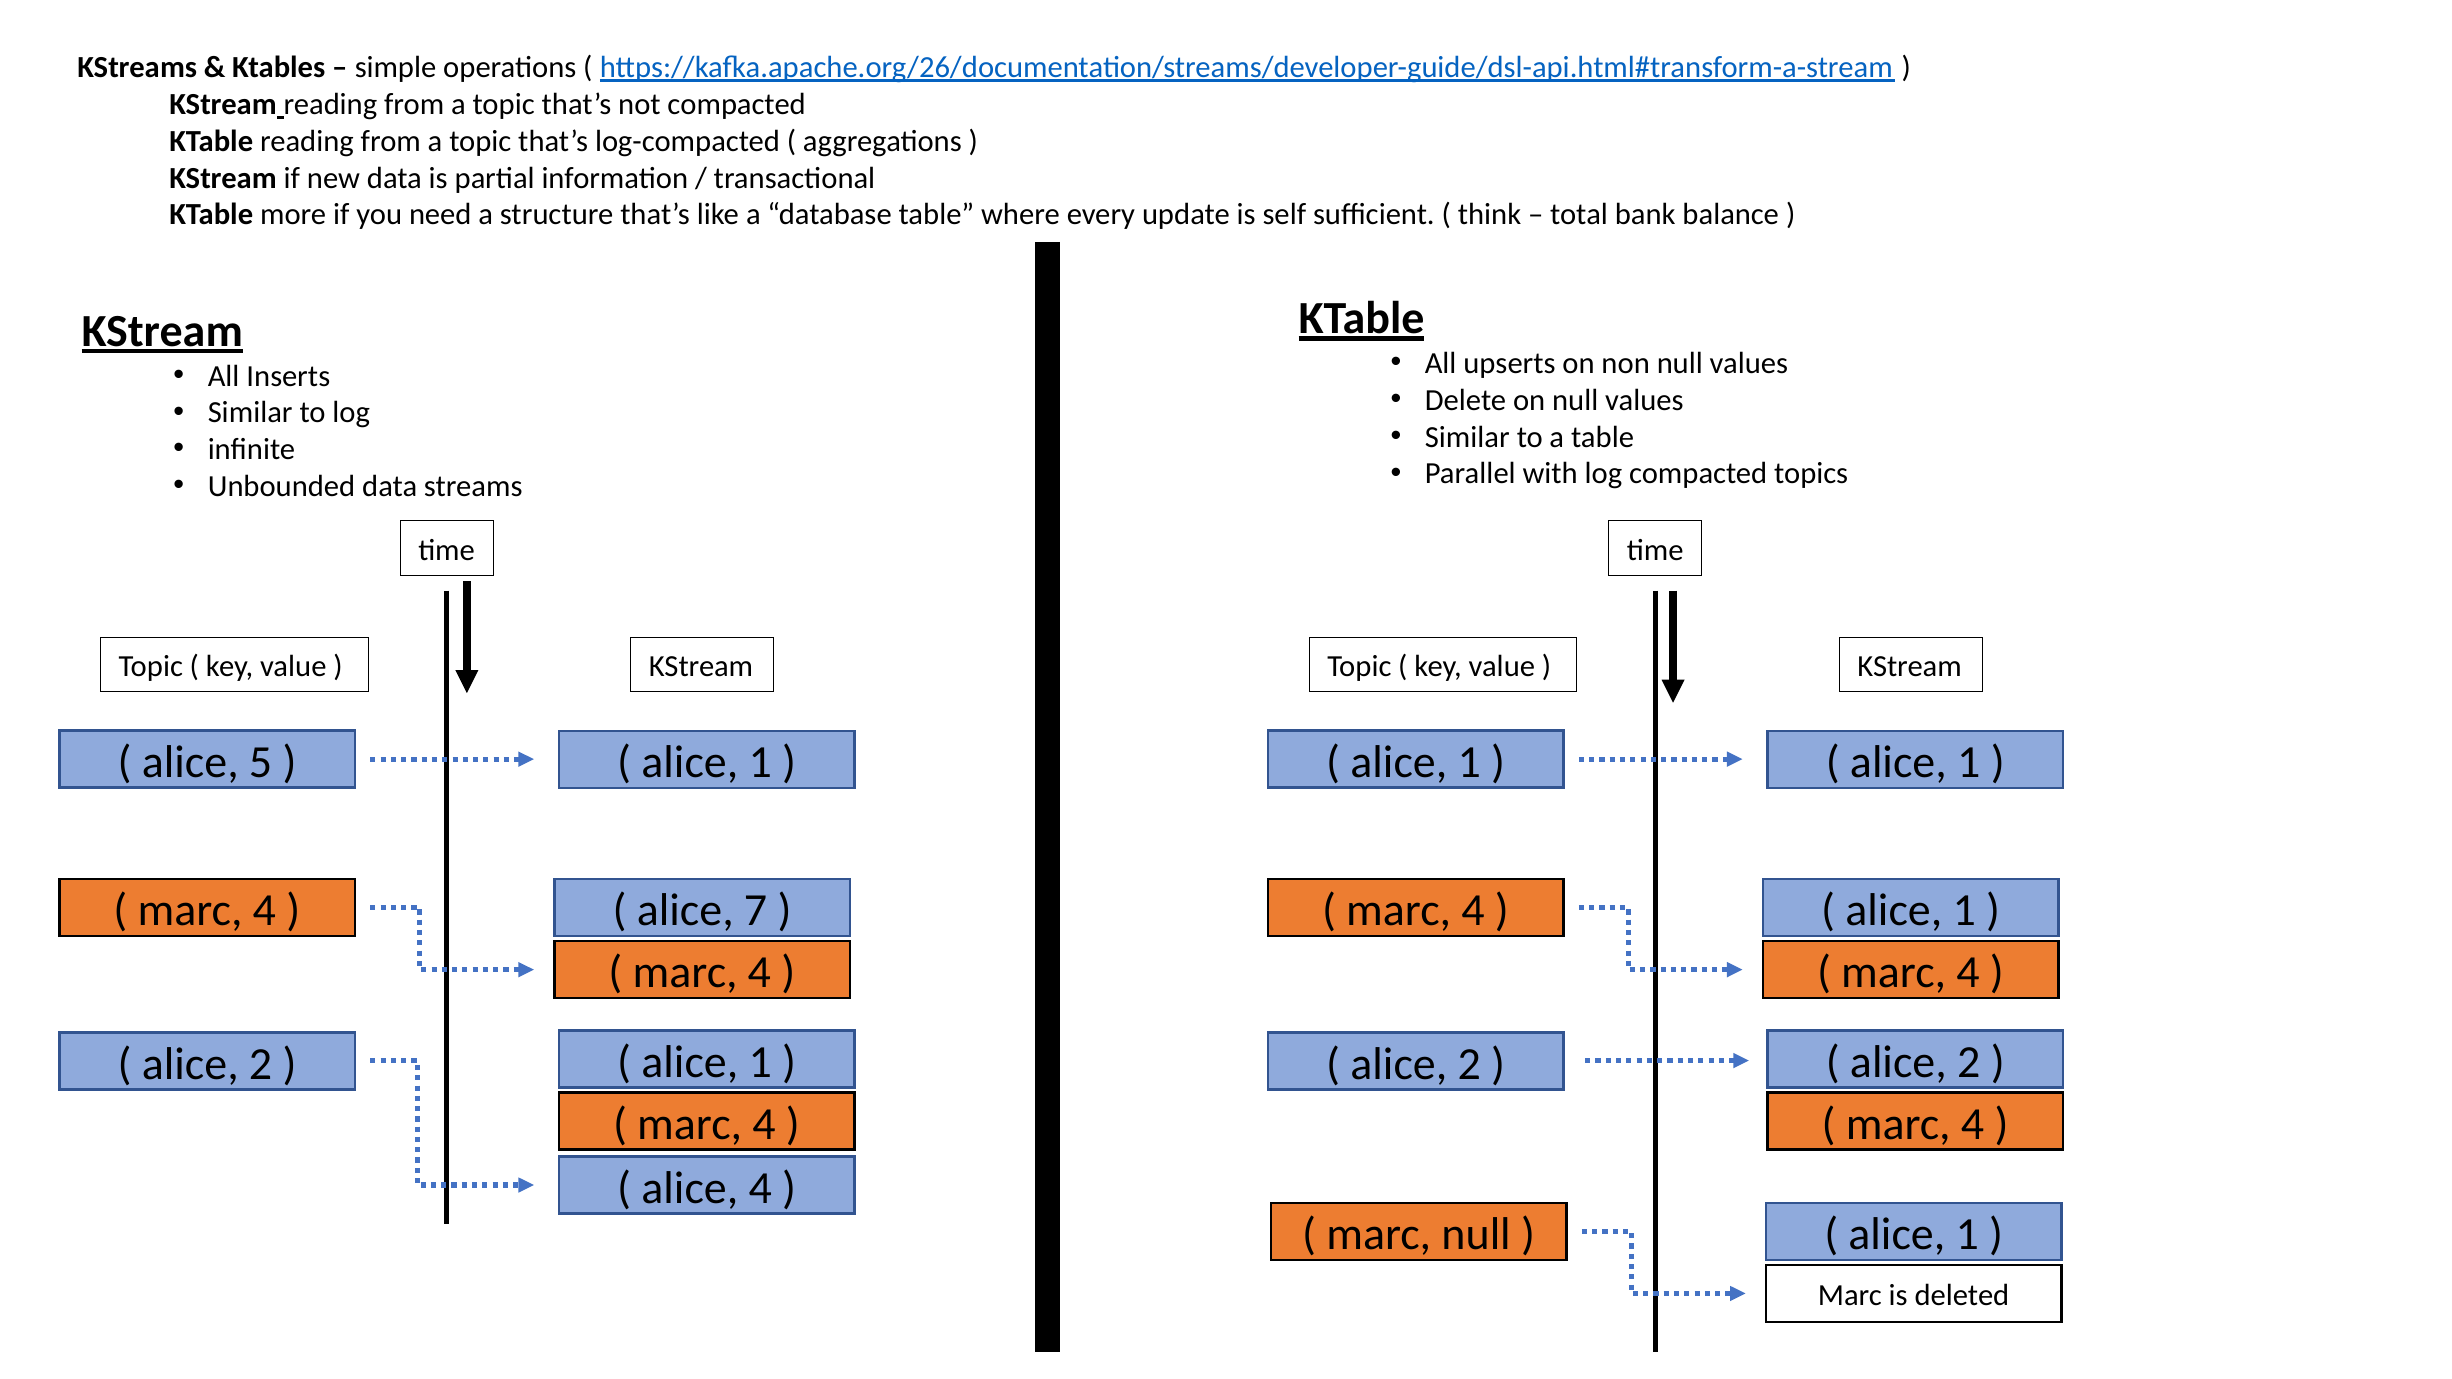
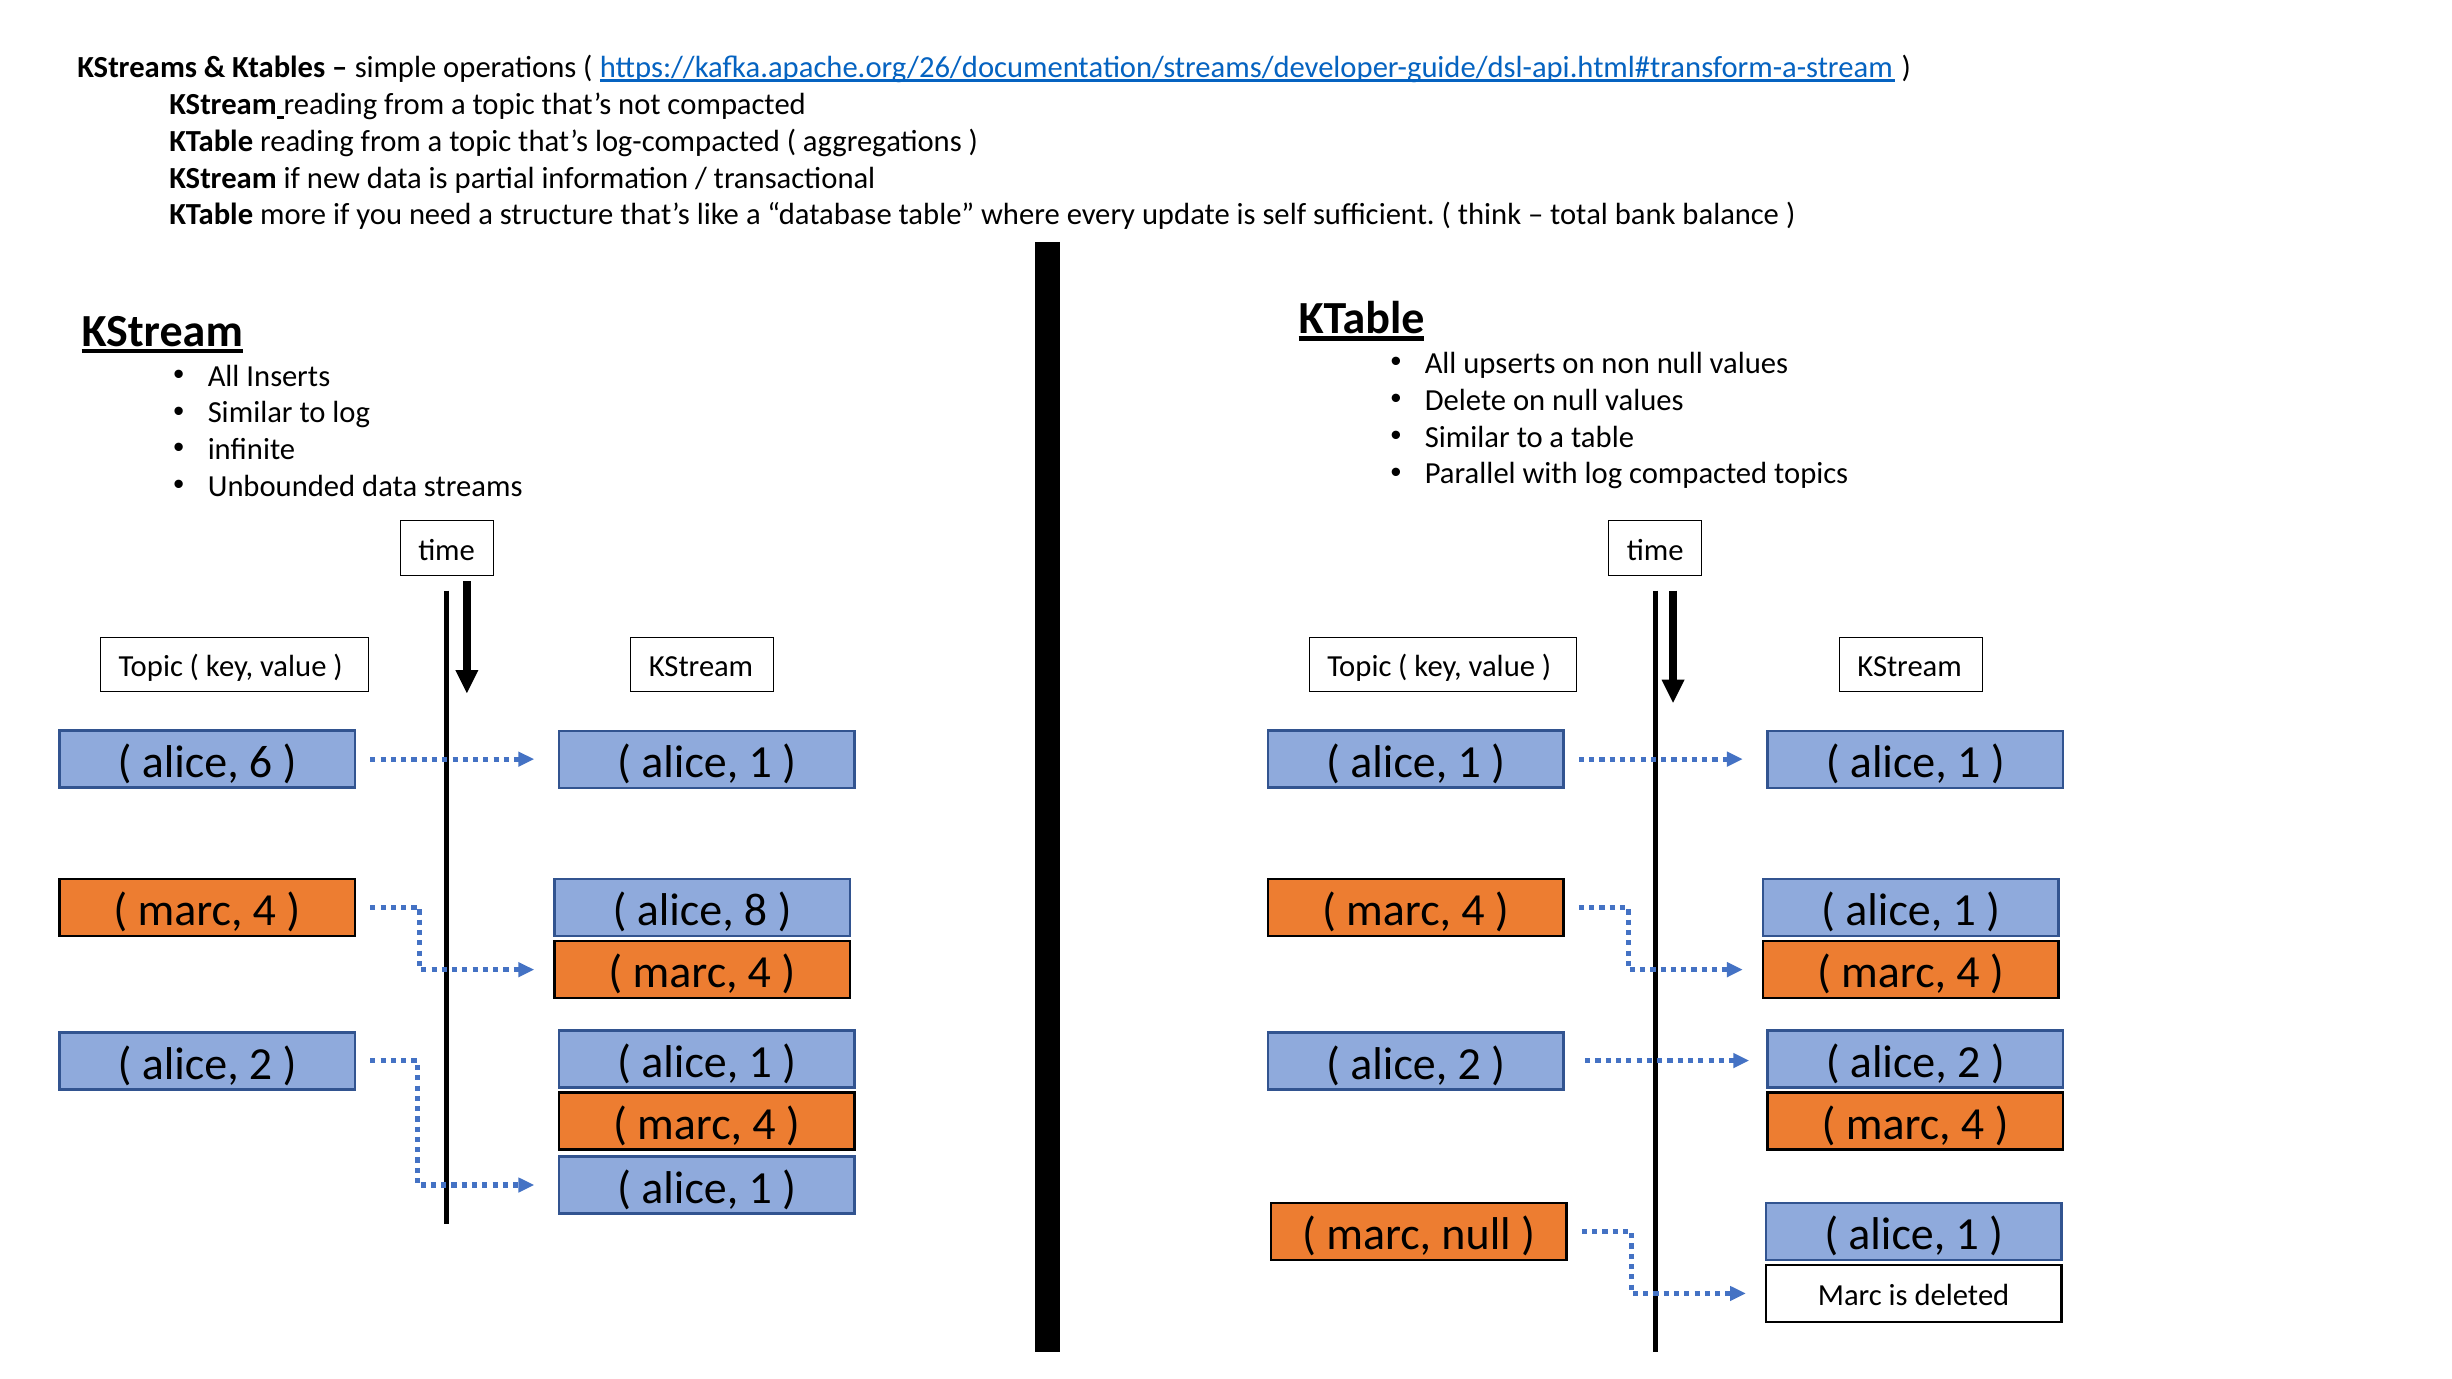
5: 5 -> 6
7: 7 -> 8
4 at (760, 1188): 4 -> 1
